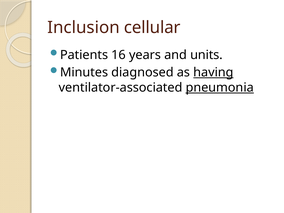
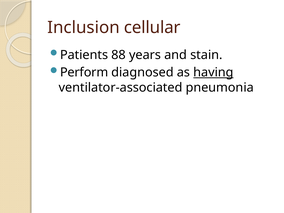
16: 16 -> 88
units: units -> stain
Minutes: Minutes -> Perform
pneumonia underline: present -> none
